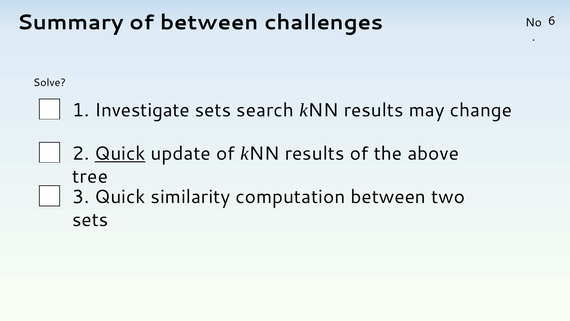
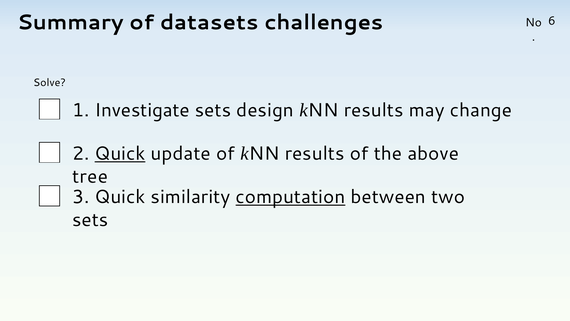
of between: between -> datasets
search: search -> design
computation underline: none -> present
